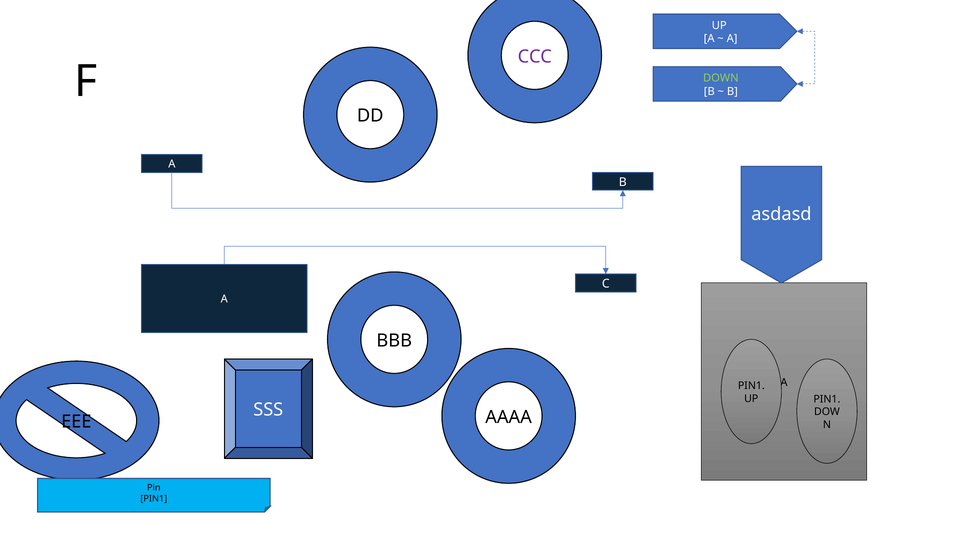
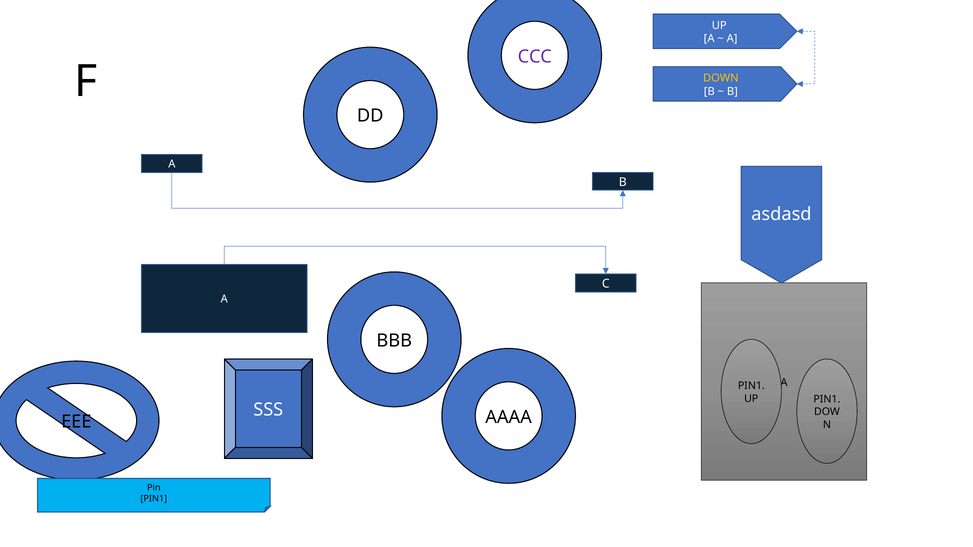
DOWN colour: light green -> yellow
